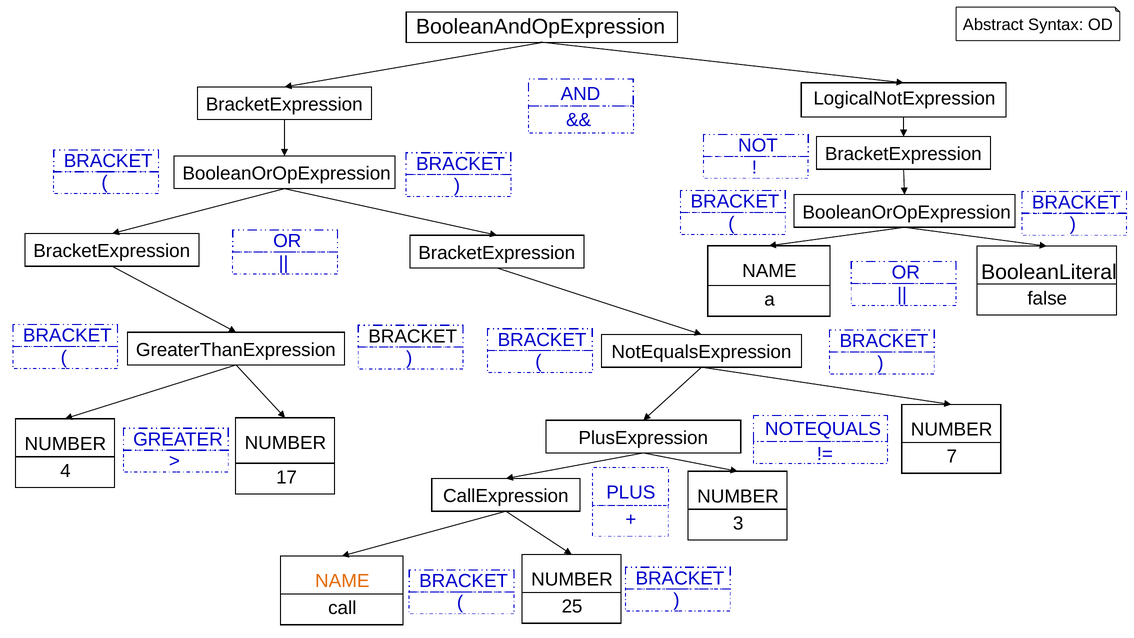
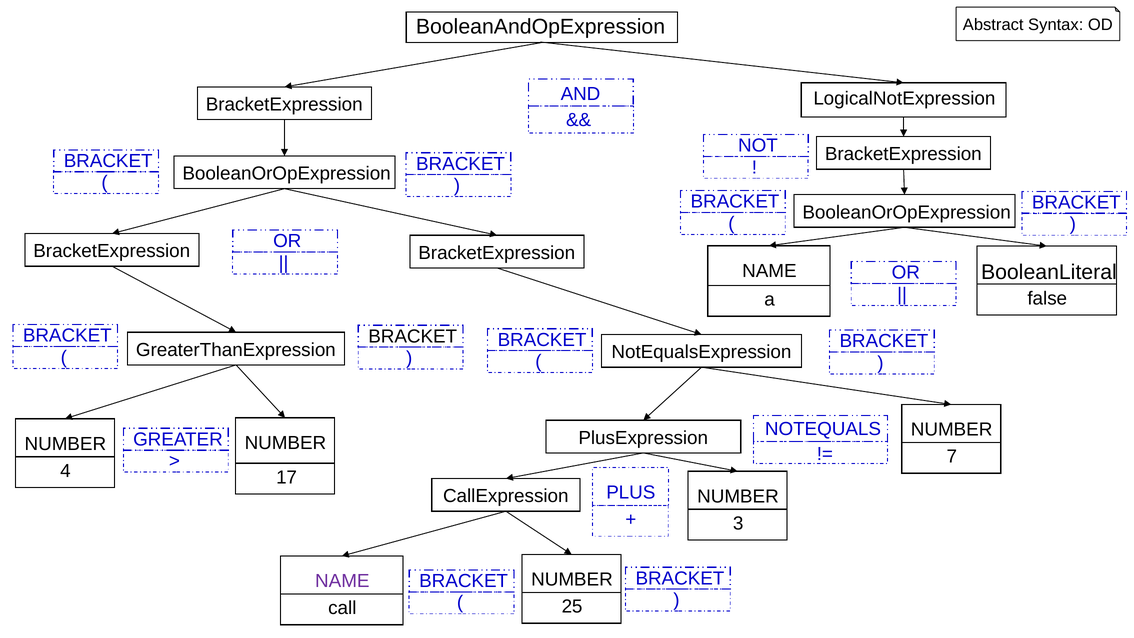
NAME at (342, 581) colour: orange -> purple
